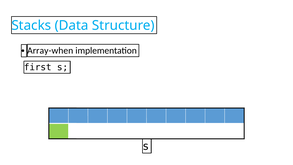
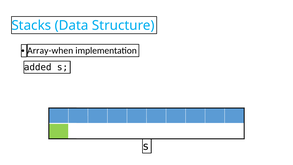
first: first -> added
